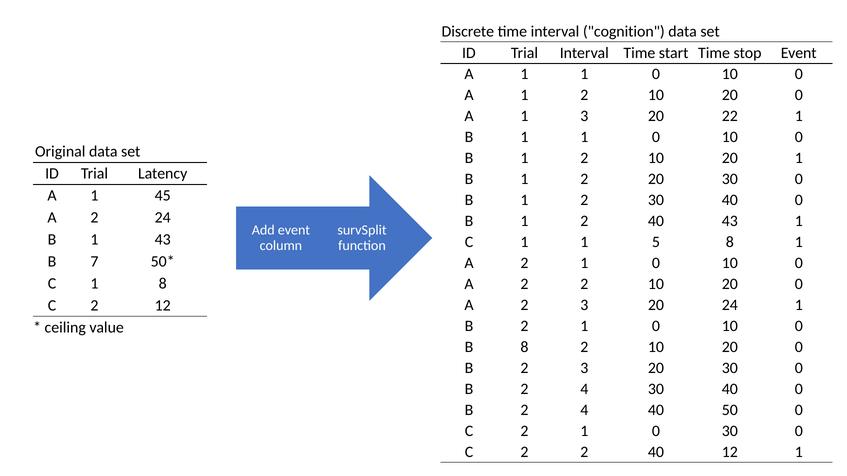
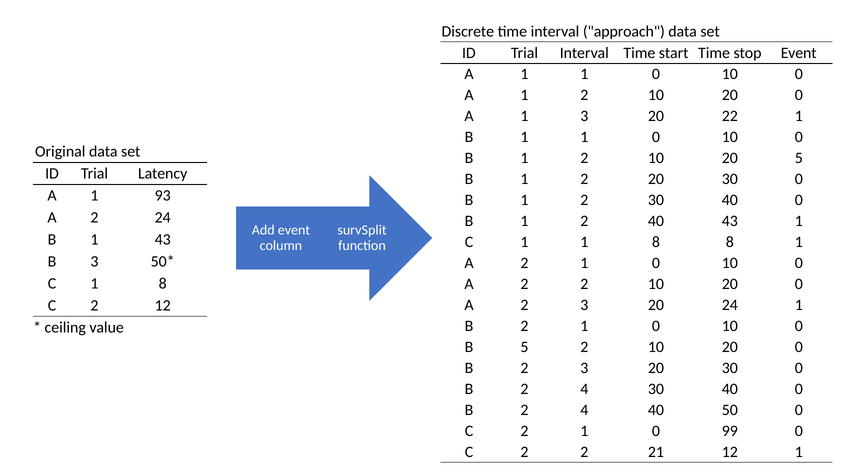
cognition: cognition -> approach
20 1: 1 -> 5
45: 45 -> 93
1 1 5: 5 -> 8
B 7: 7 -> 3
B 8: 8 -> 5
0 30: 30 -> 99
2 2 40: 40 -> 21
